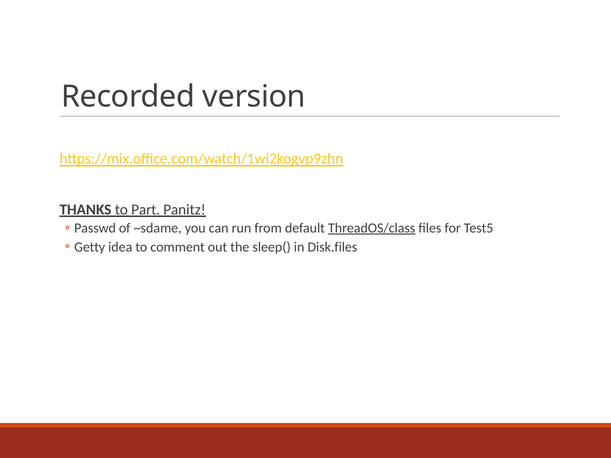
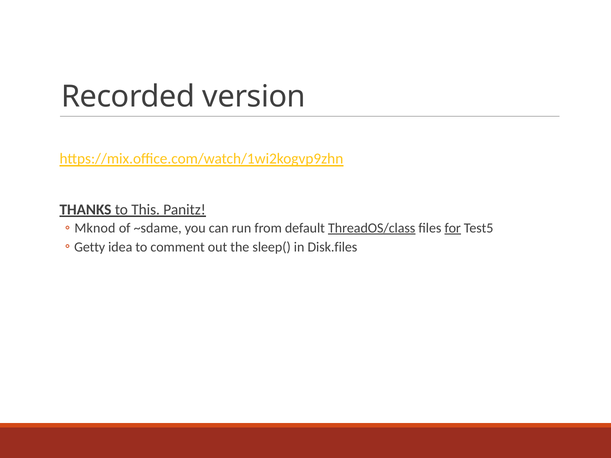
Part: Part -> This
Passwd: Passwd -> Mknod
for underline: none -> present
